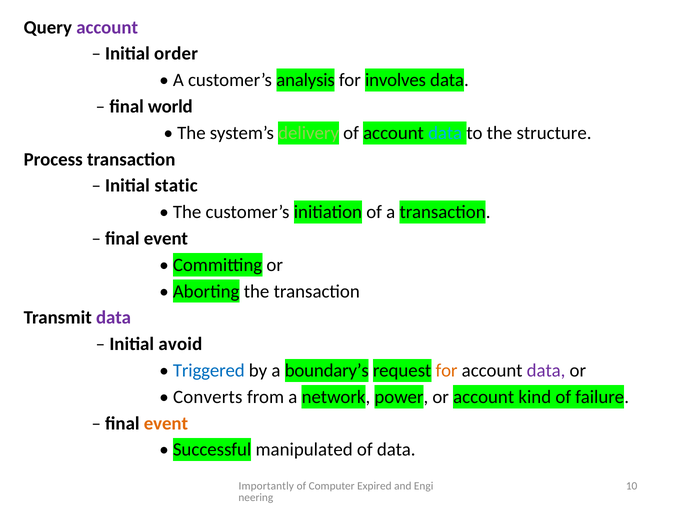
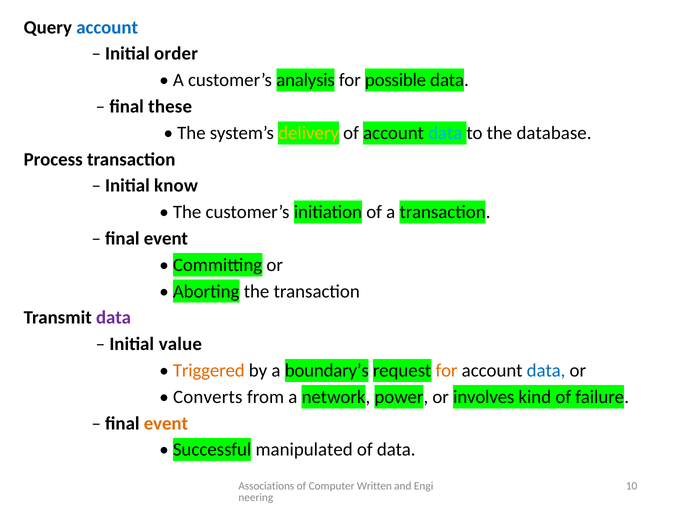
account at (107, 27) colour: purple -> blue
involves: involves -> possible
world: world -> these
delivery colour: light green -> yellow
structure: structure -> database
static: static -> know
avoid: avoid -> value
Triggered colour: blue -> orange
data at (546, 370) colour: purple -> blue
or account: account -> involves
Importantly: Importantly -> Associations
Expired: Expired -> Written
